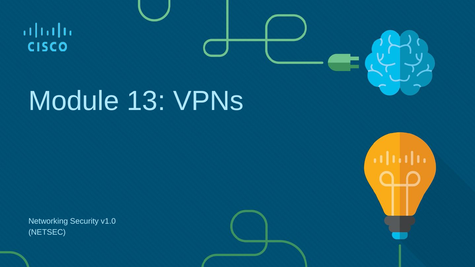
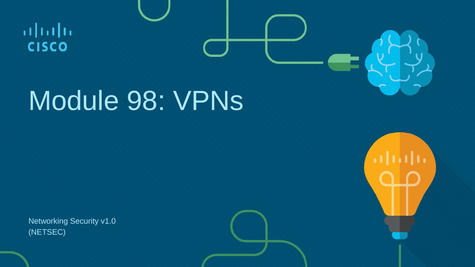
13: 13 -> 98
